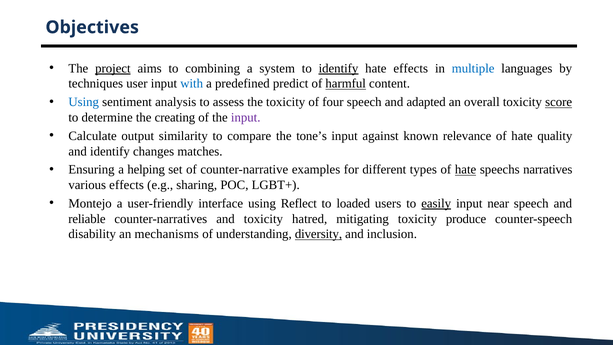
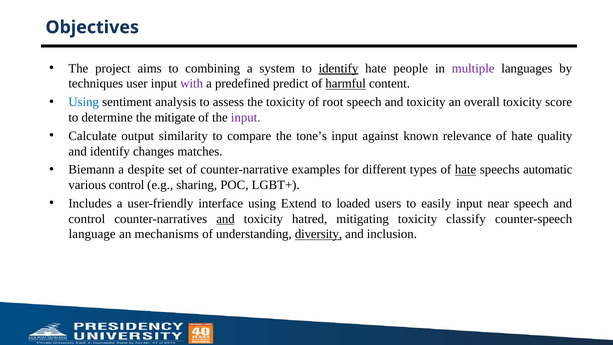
project underline: present -> none
hate effects: effects -> people
multiple colour: blue -> purple
with colour: blue -> purple
four: four -> root
speech and adapted: adapted -> toxicity
score underline: present -> none
creating: creating -> mitigate
Ensuring: Ensuring -> Biemann
helping: helping -> despite
narratives: narratives -> automatic
various effects: effects -> control
Montejo: Montejo -> Includes
Reflect: Reflect -> Extend
easily underline: present -> none
reliable at (87, 219): reliable -> control
and at (225, 219) underline: none -> present
produce: produce -> classify
disability: disability -> language
